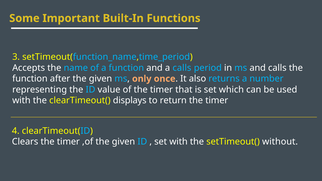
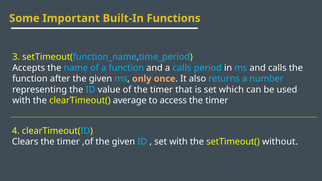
displays: displays -> average
return: return -> access
